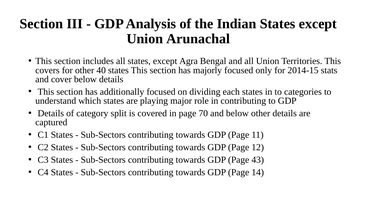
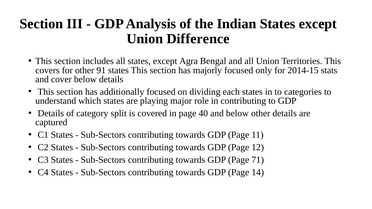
Arunachal: Arunachal -> Difference
40: 40 -> 91
70: 70 -> 40
43: 43 -> 71
